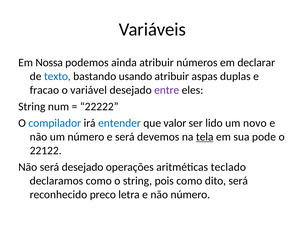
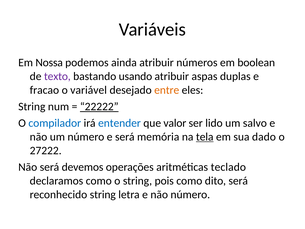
declarar: declarar -> boolean
texto colour: blue -> purple
entre colour: purple -> orange
22222 underline: none -> present
novo: novo -> salvo
devemos: devemos -> memória
pode: pode -> dado
22122: 22122 -> 27222
será desejado: desejado -> devemos
reconhecido preco: preco -> string
